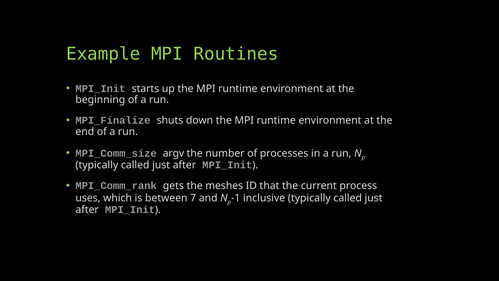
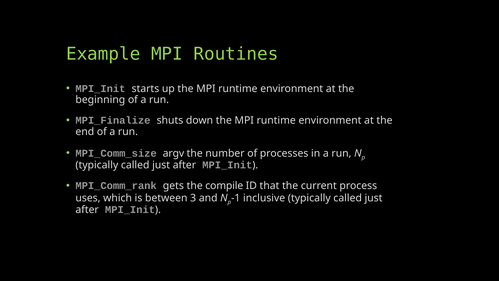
meshes: meshes -> compile
7: 7 -> 3
